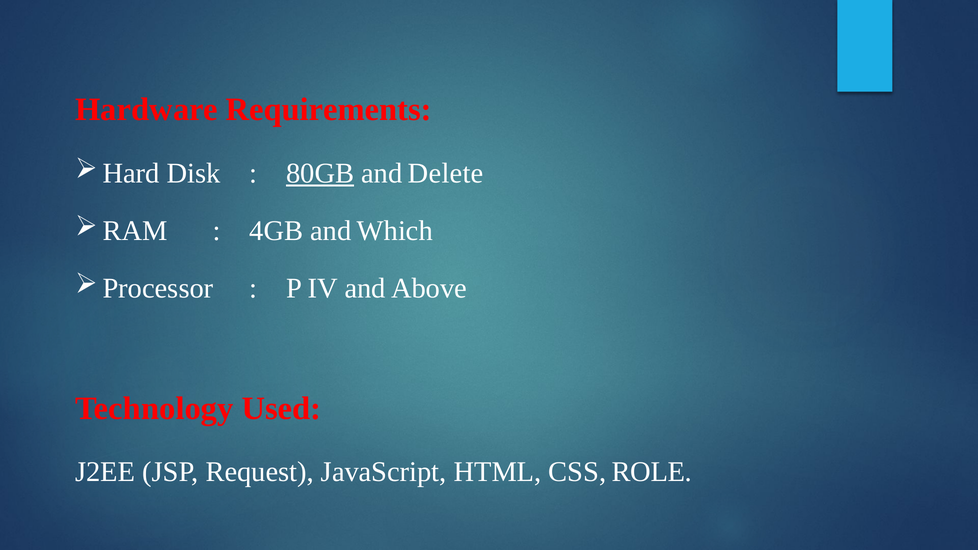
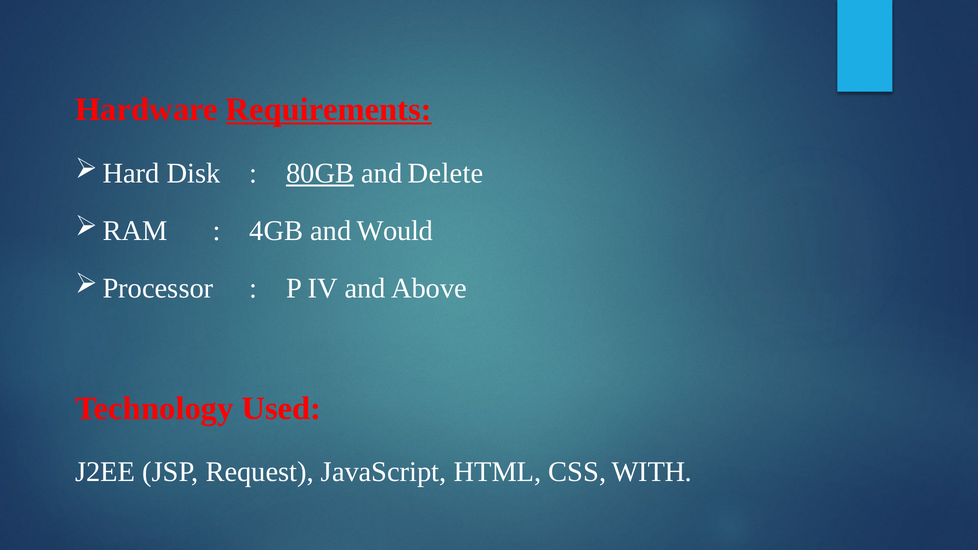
Requirements underline: none -> present
Which: Which -> Would
ROLE: ROLE -> WITH
